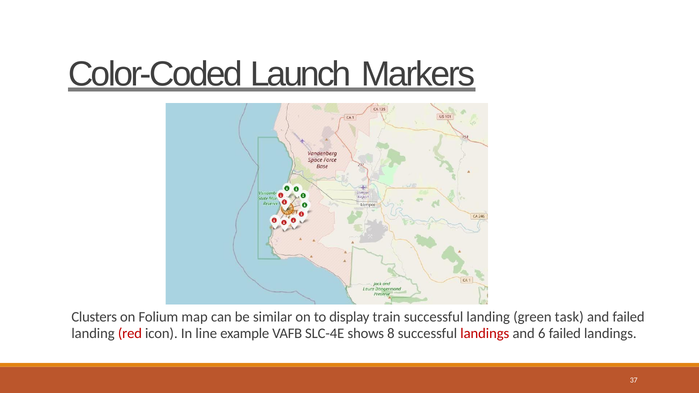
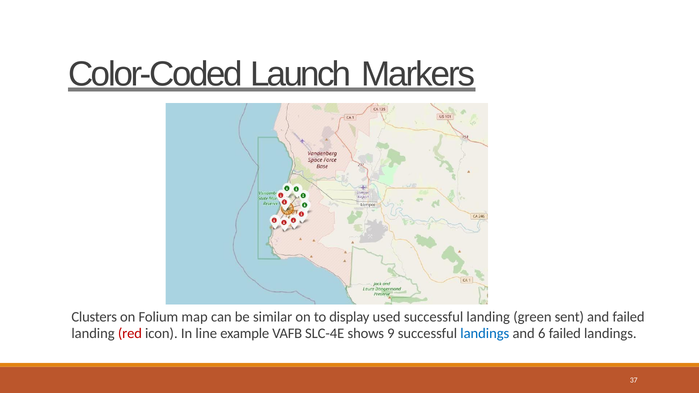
train: train -> used
task: task -> sent
8: 8 -> 9
landings at (485, 334) colour: red -> blue
